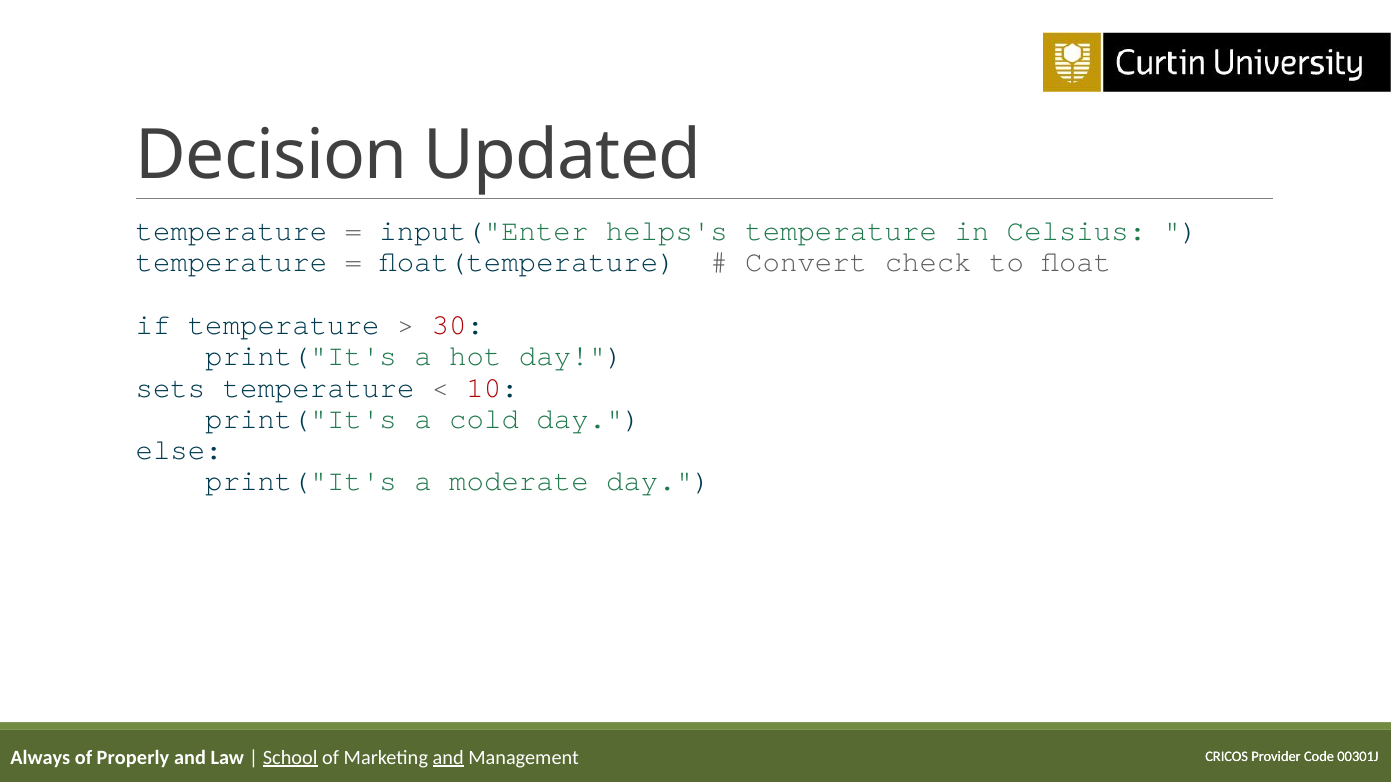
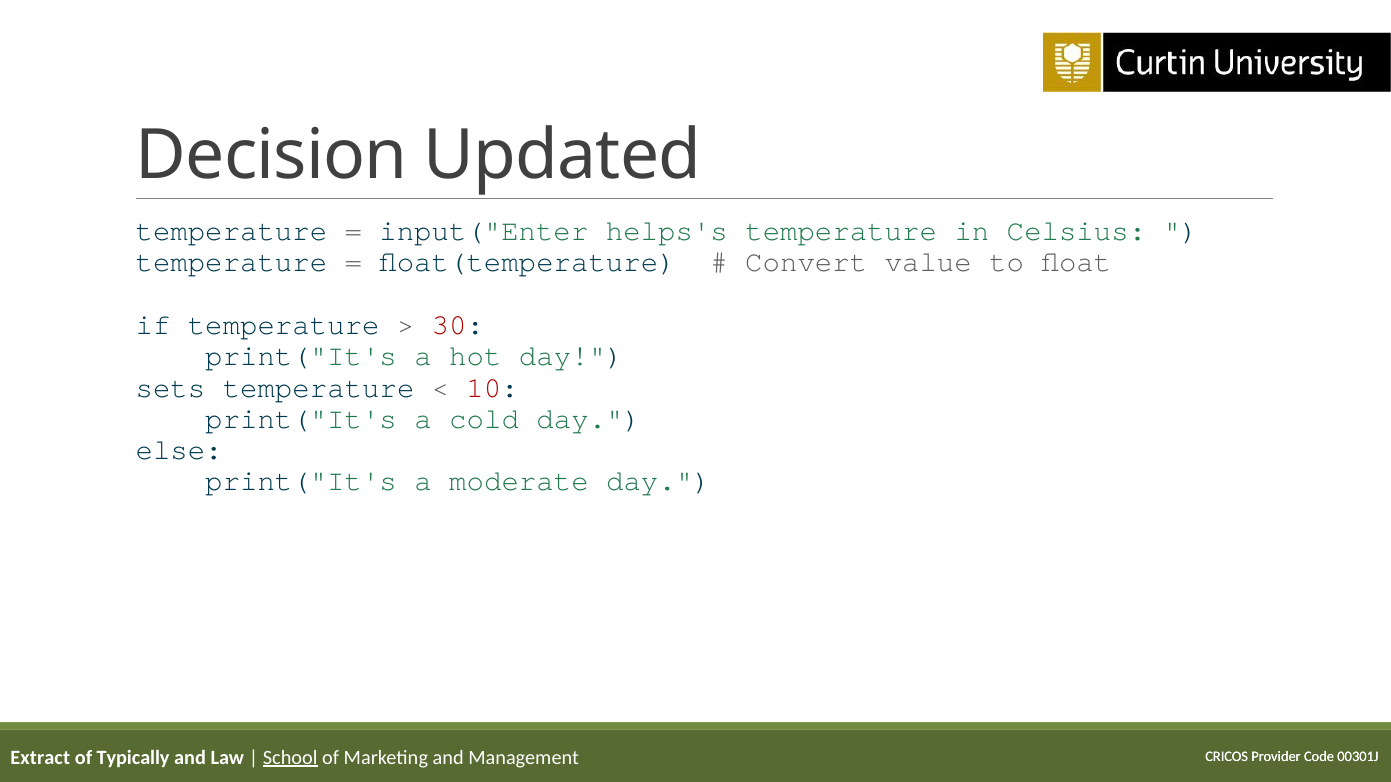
check: check -> value
Always: Always -> Extract
Properly: Properly -> Typically
and at (448, 758) underline: present -> none
